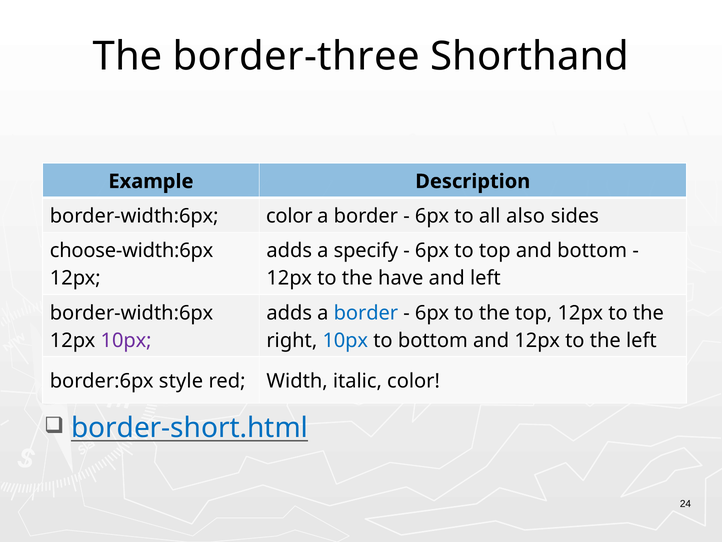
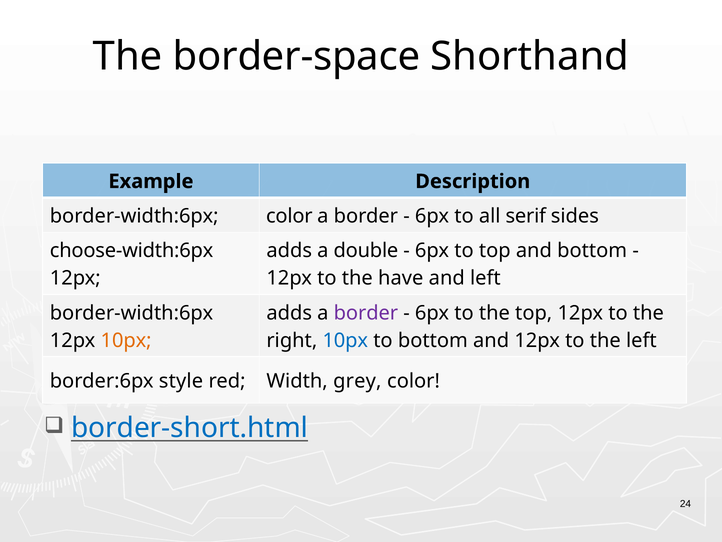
border-three: border-three -> border-space
also: also -> serif
specify: specify -> double
border at (366, 313) colour: blue -> purple
10px at (126, 340) colour: purple -> orange
italic: italic -> grey
